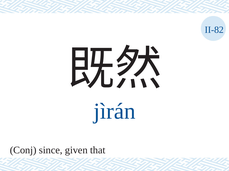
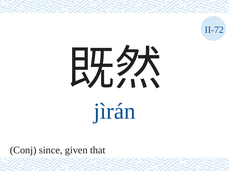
II-82: II-82 -> II-72
